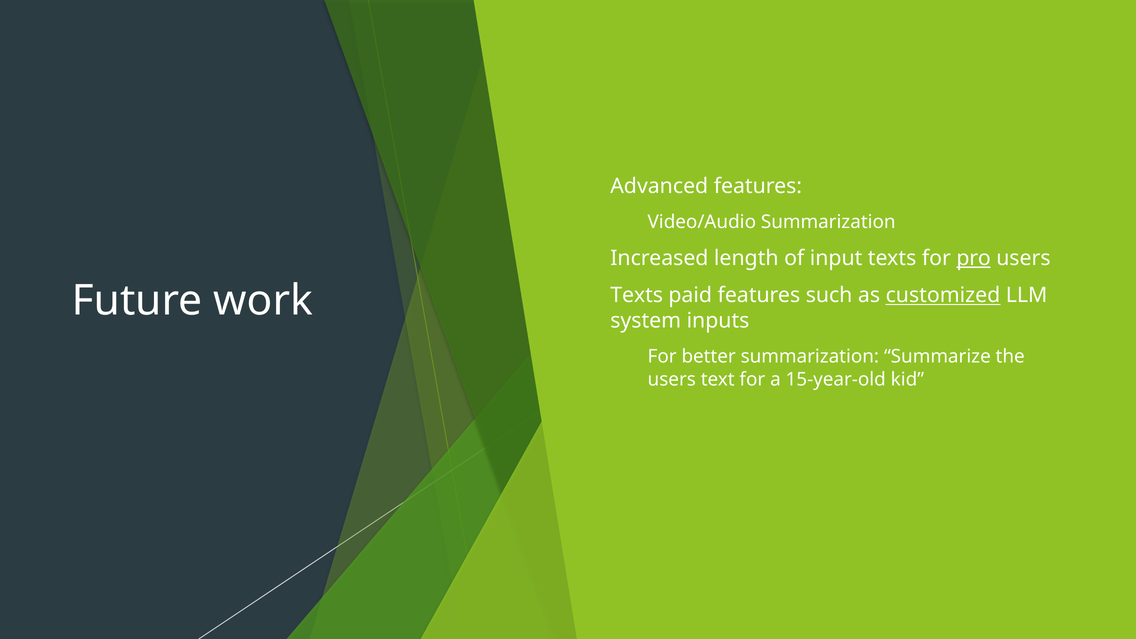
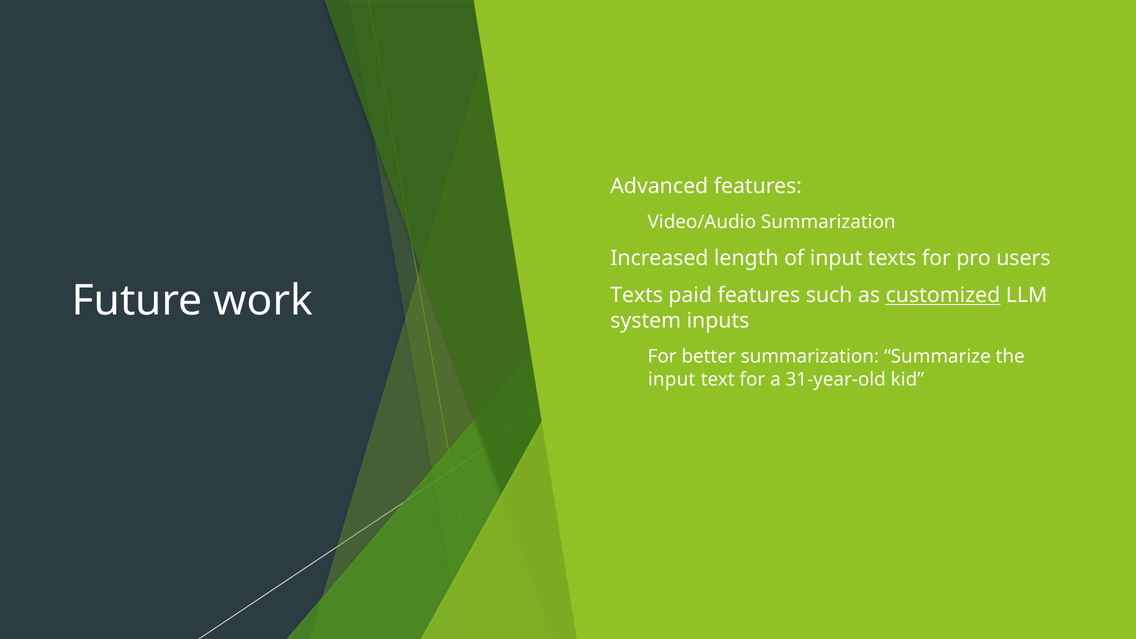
pro underline: present -> none
users at (672, 379): users -> input
15-year-old: 15-year-old -> 31-year-old
